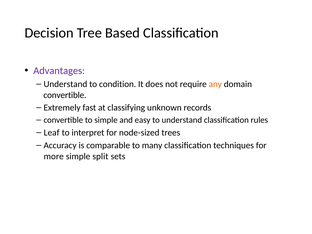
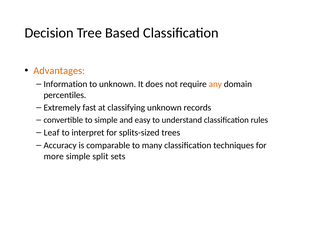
Advantages colour: purple -> orange
Understand at (65, 84): Understand -> Information
to condition: condition -> unknown
convertible at (65, 95): convertible -> percentiles
node-sized: node-sized -> splits-sized
